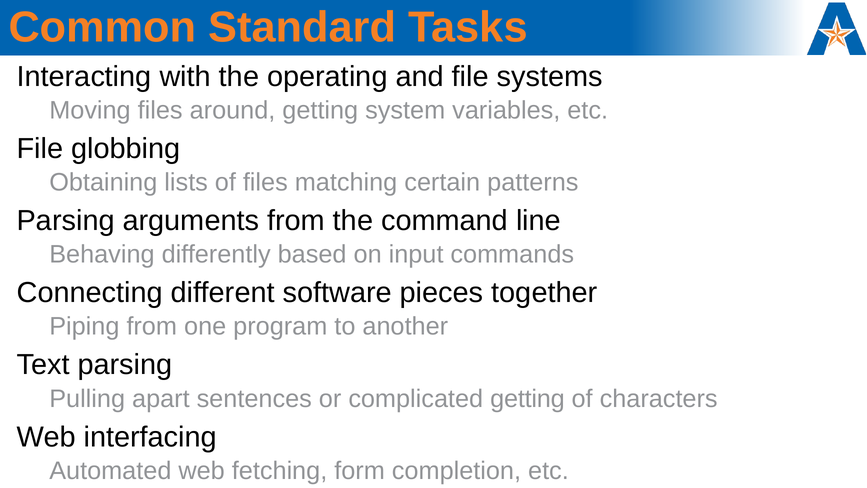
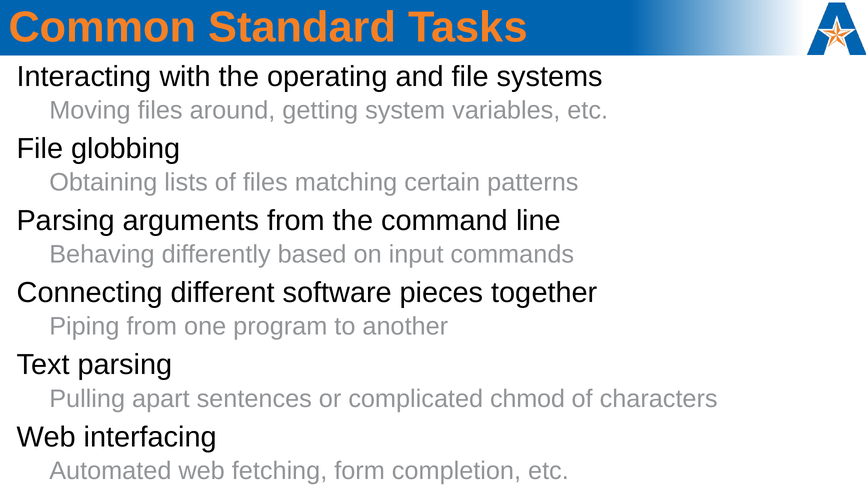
complicated getting: getting -> chmod
